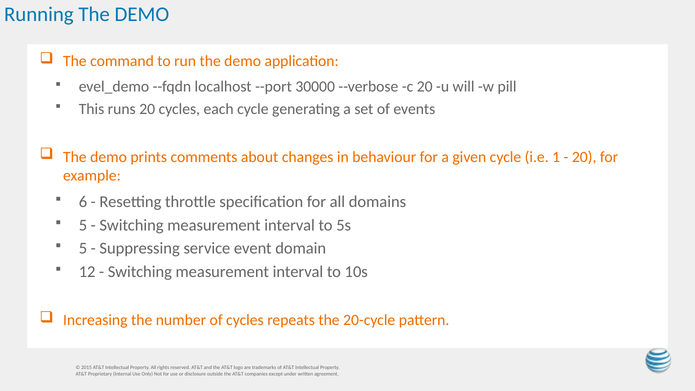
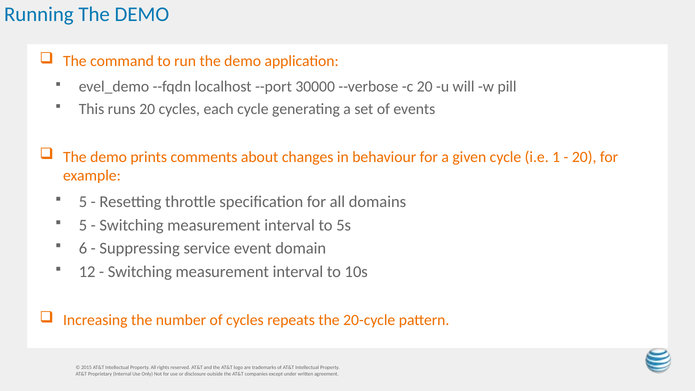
6 at (83, 202): 6 -> 5
5 at (83, 248): 5 -> 6
